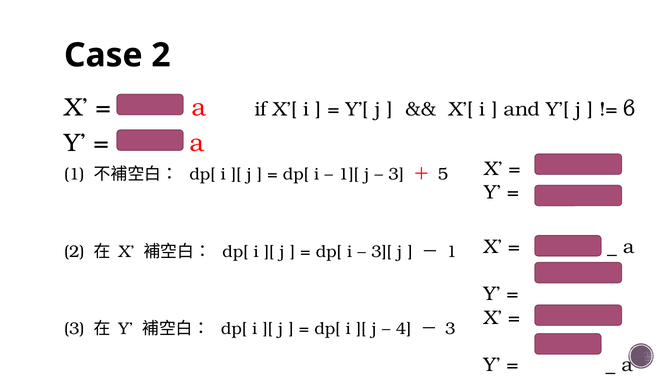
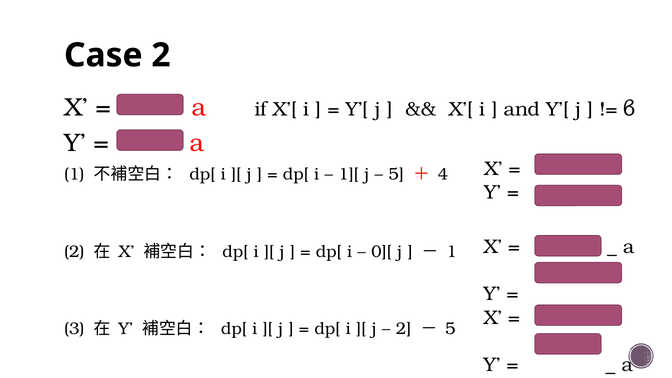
3 at (396, 174): 3 -> 5
5: 5 -> 4
3][: 3][ -> 0][
4 at (403, 329): 4 -> 2
3 at (450, 329): 3 -> 5
